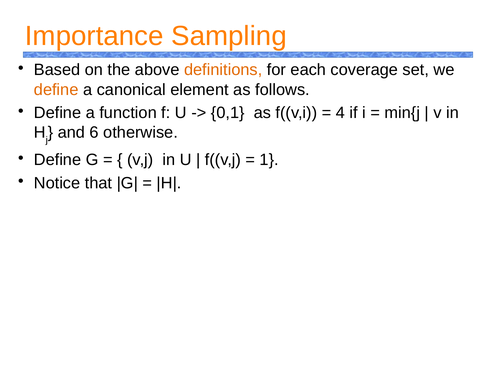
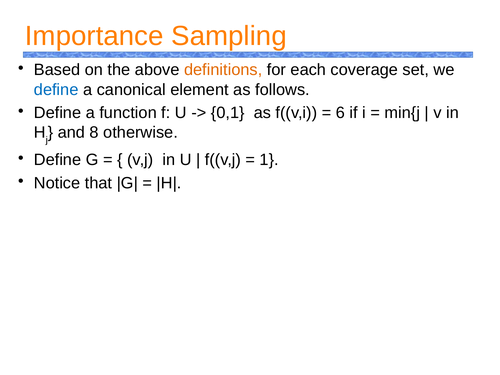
define at (56, 90) colour: orange -> blue
4: 4 -> 6
6: 6 -> 8
